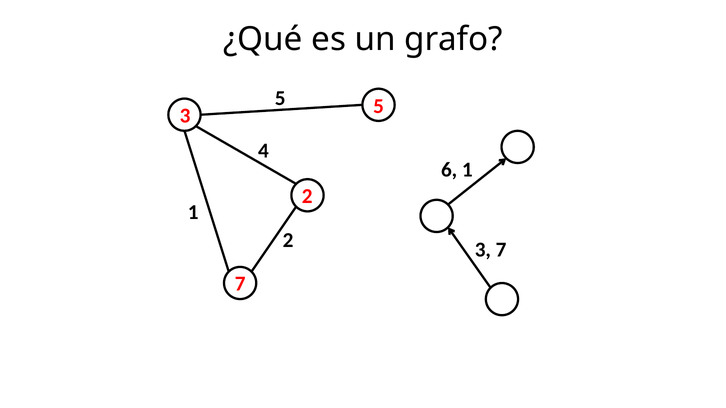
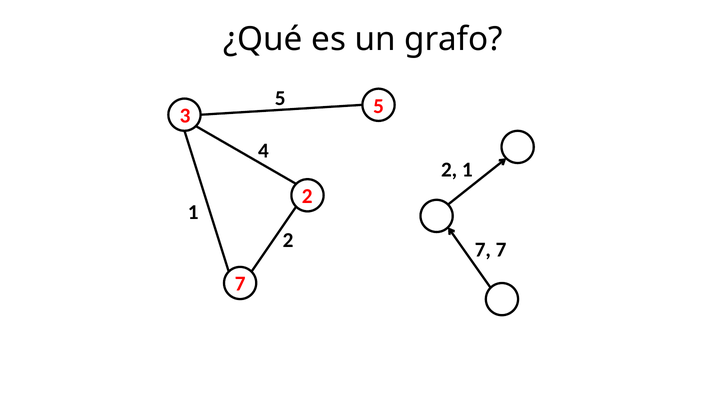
6 at (449, 170): 6 -> 2
3 at (483, 250): 3 -> 7
